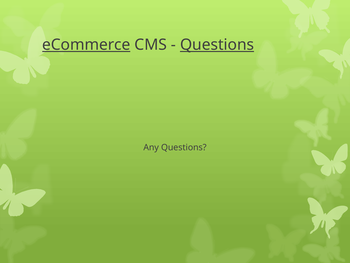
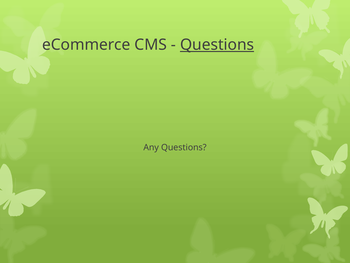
eCommerce underline: present -> none
